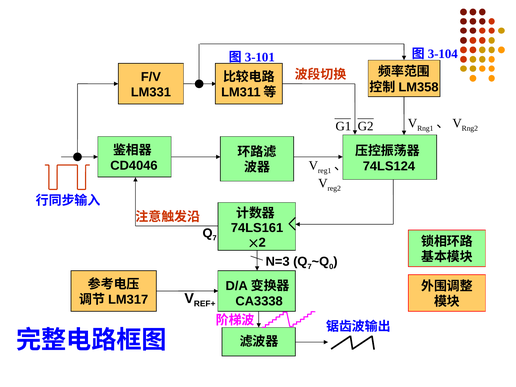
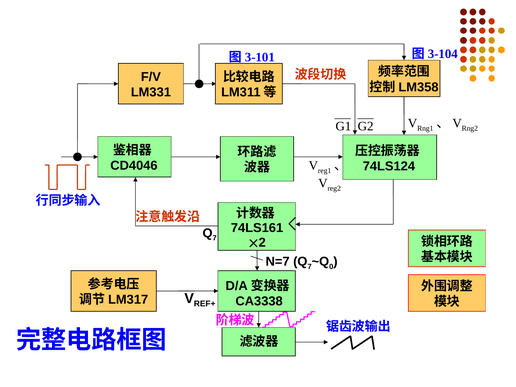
N=3: N=3 -> N=7
